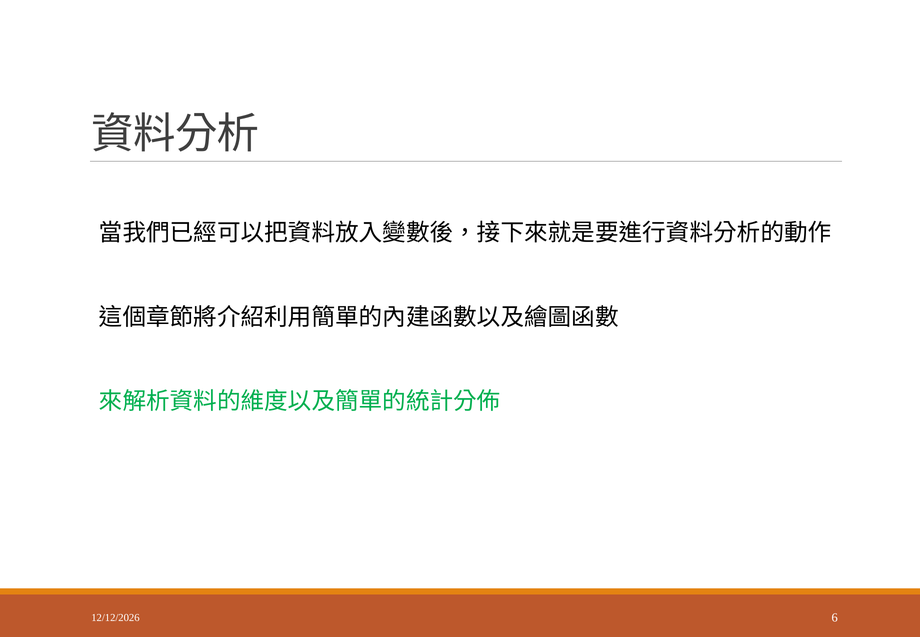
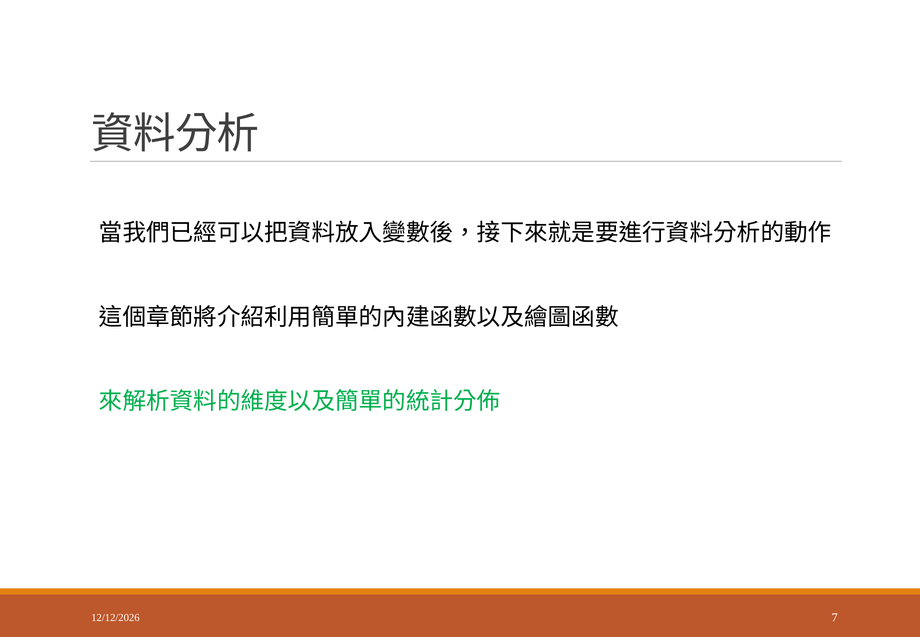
6: 6 -> 7
